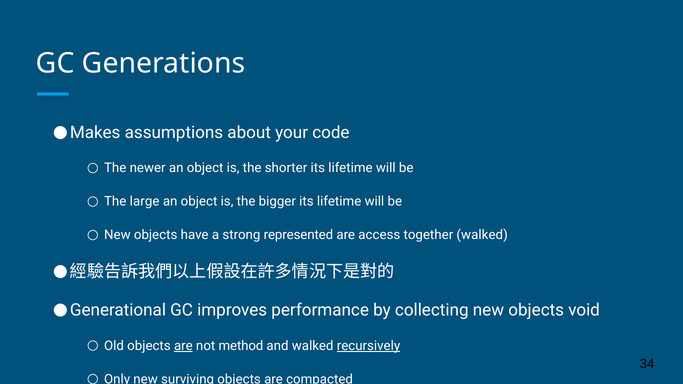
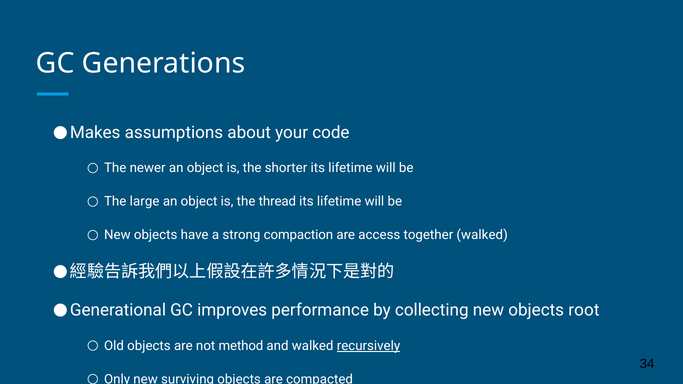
bigger: bigger -> thread
represented: represented -> compaction
void: void -> root
are at (183, 346) underline: present -> none
